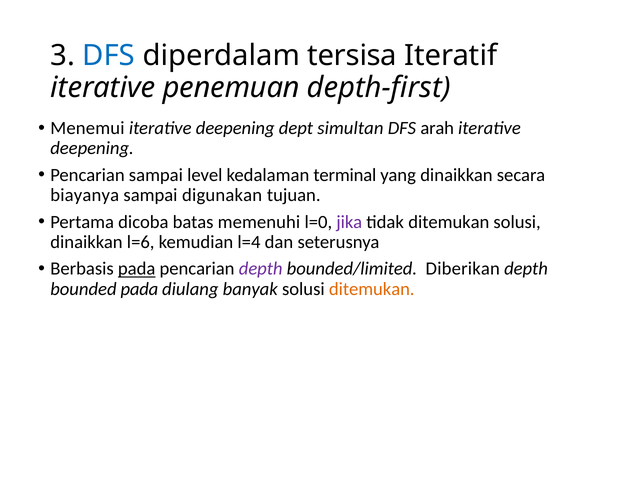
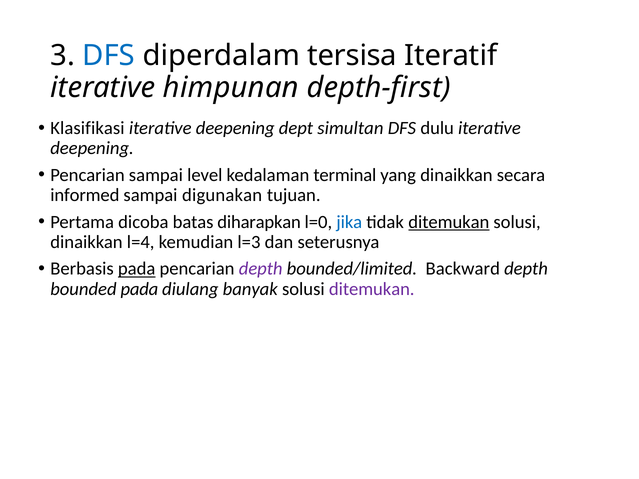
penemuan: penemuan -> himpunan
Menemui: Menemui -> Klasifikasi
arah: arah -> dulu
biayanya: biayanya -> informed
memenuhi: memenuhi -> diharapkan
jika colour: purple -> blue
ditemukan at (449, 222) underline: none -> present
l=6: l=6 -> l=4
l=4: l=4 -> l=3
Diberikan: Diberikan -> Backward
ditemukan at (372, 289) colour: orange -> purple
